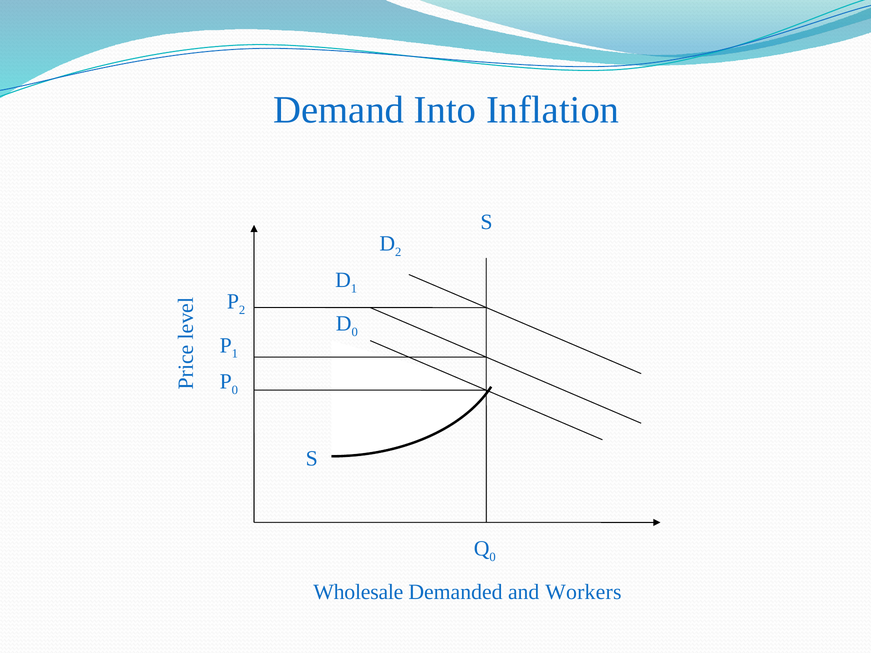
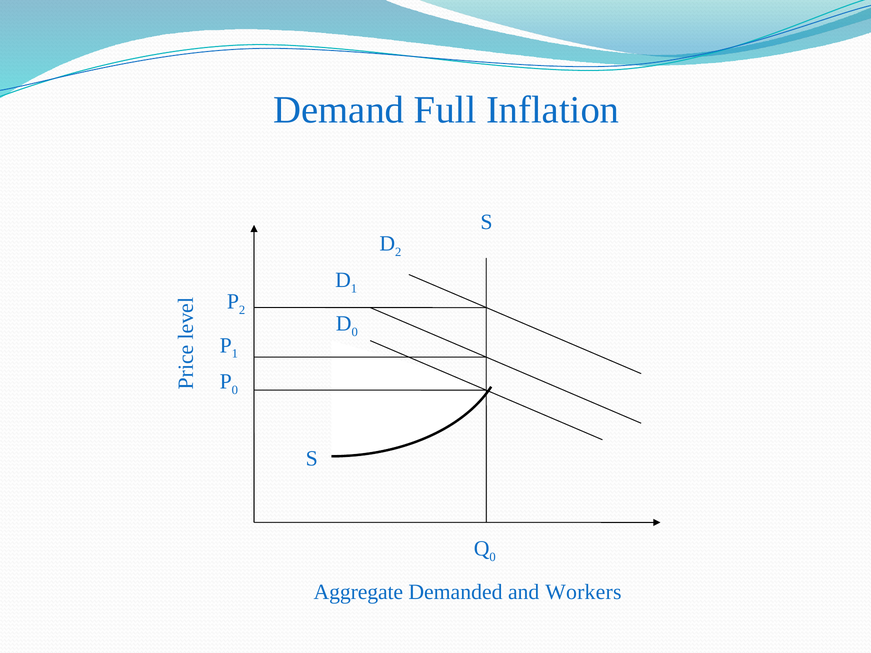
Into: Into -> Full
Wholesale: Wholesale -> Aggregate
